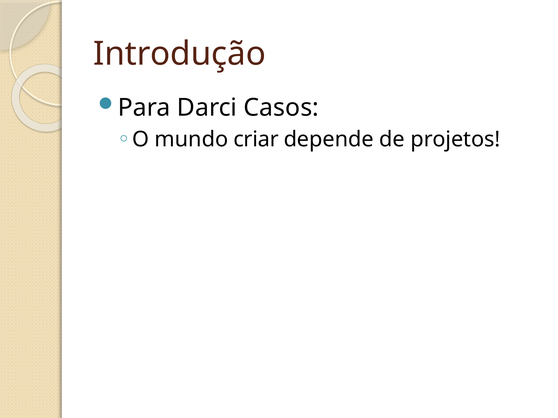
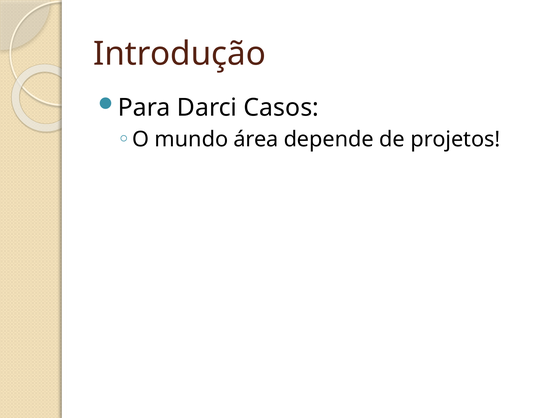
criar: criar -> área
